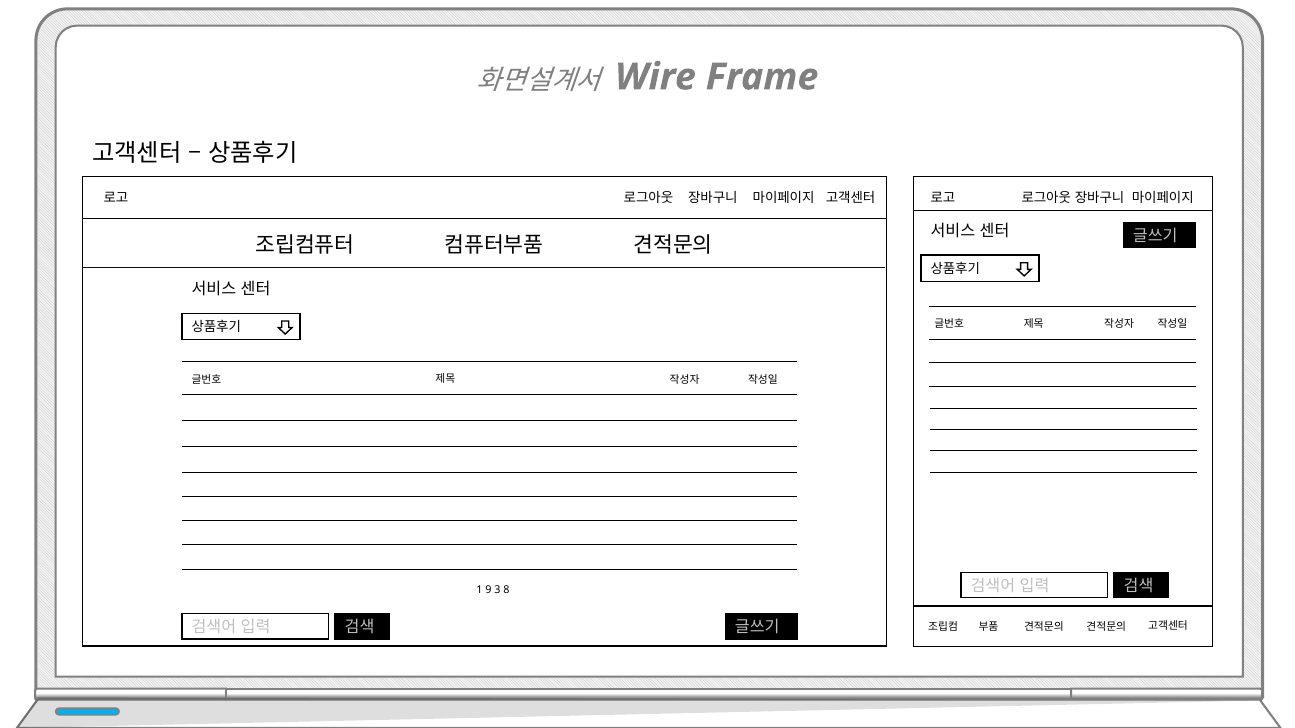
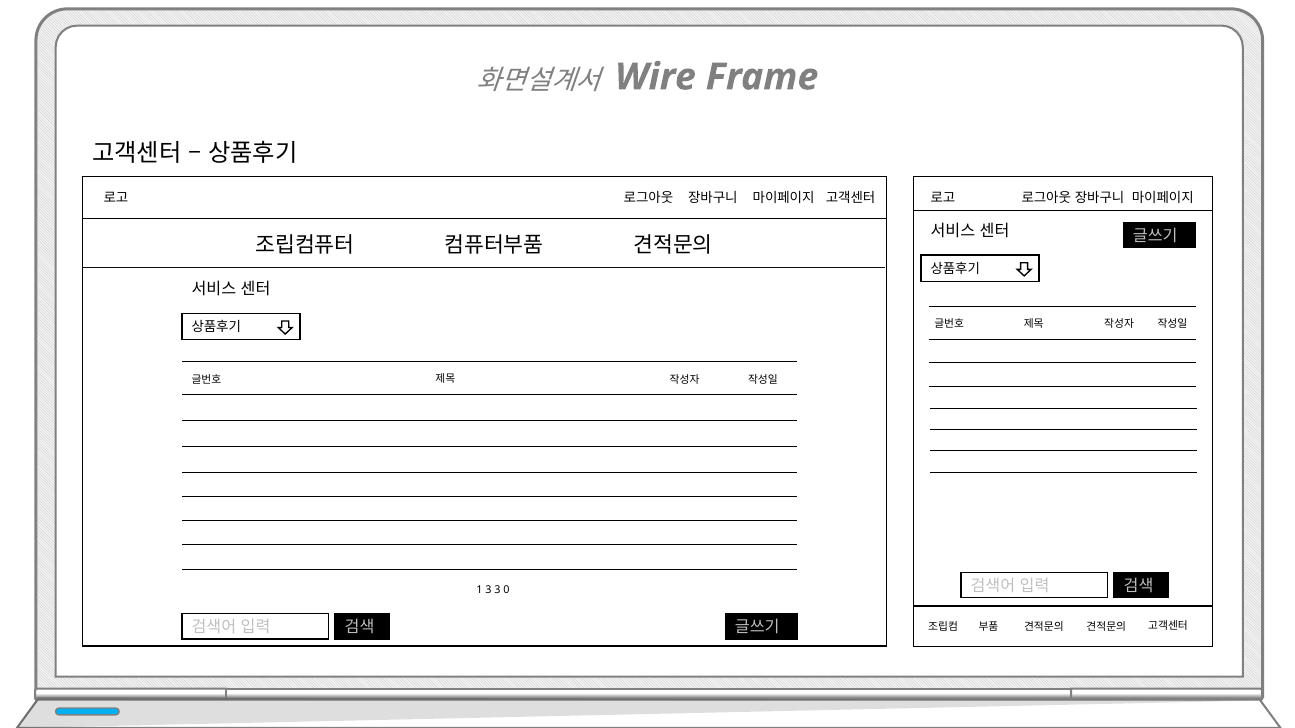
1 9: 9 -> 3
8: 8 -> 0
